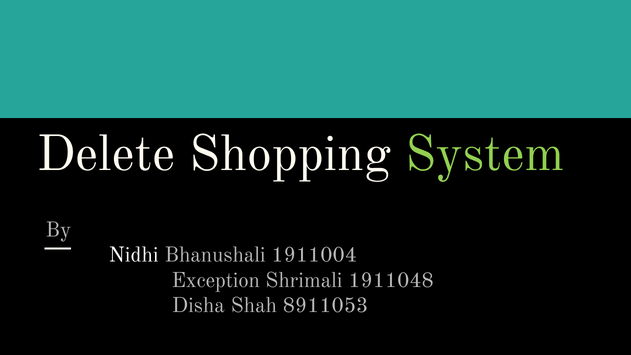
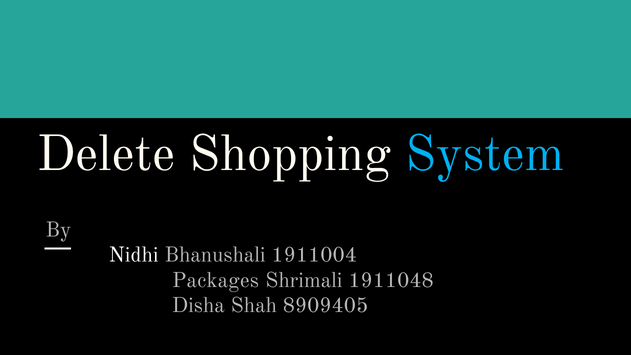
System colour: light green -> light blue
Exception: Exception -> Packages
8911053: 8911053 -> 8909405
